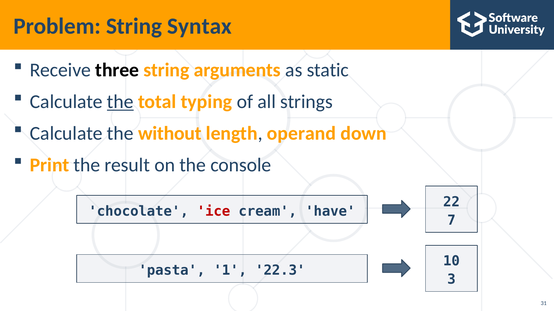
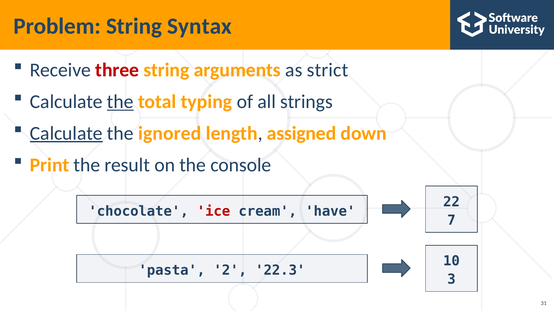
three colour: black -> red
static: static -> strict
Calculate at (66, 134) underline: none -> present
without: without -> ignored
operand: operand -> assigned
1: 1 -> 2
